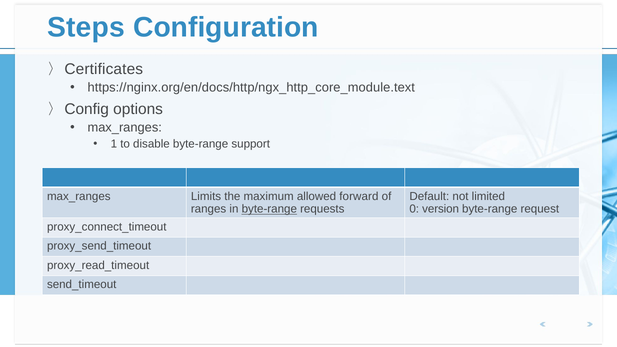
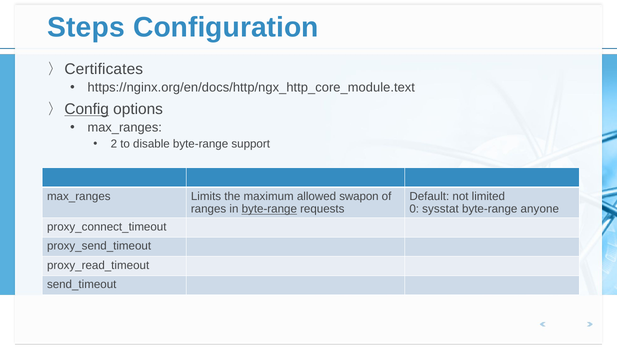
Config underline: none -> present
1: 1 -> 2
forward: forward -> swapon
version: version -> sysstat
request: request -> anyone
